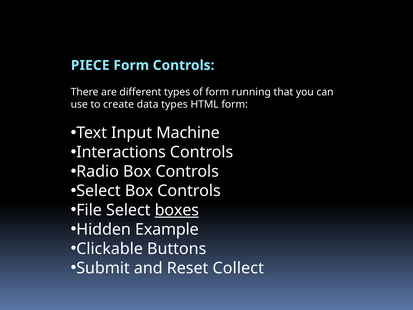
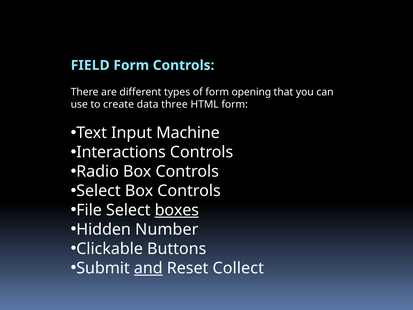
PIECE: PIECE -> FIELD
running: running -> opening
data types: types -> three
Example: Example -> Number
and underline: none -> present
